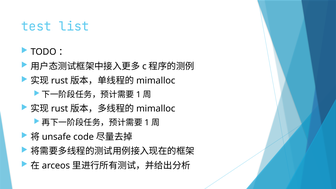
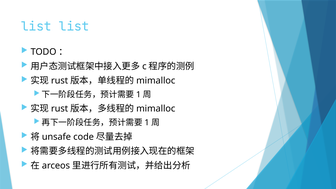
test at (36, 26): test -> list
